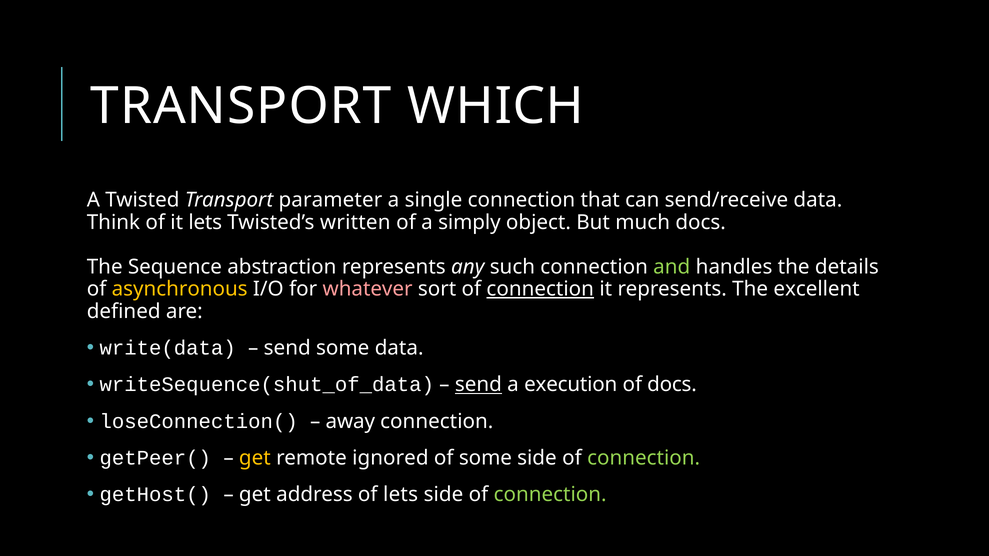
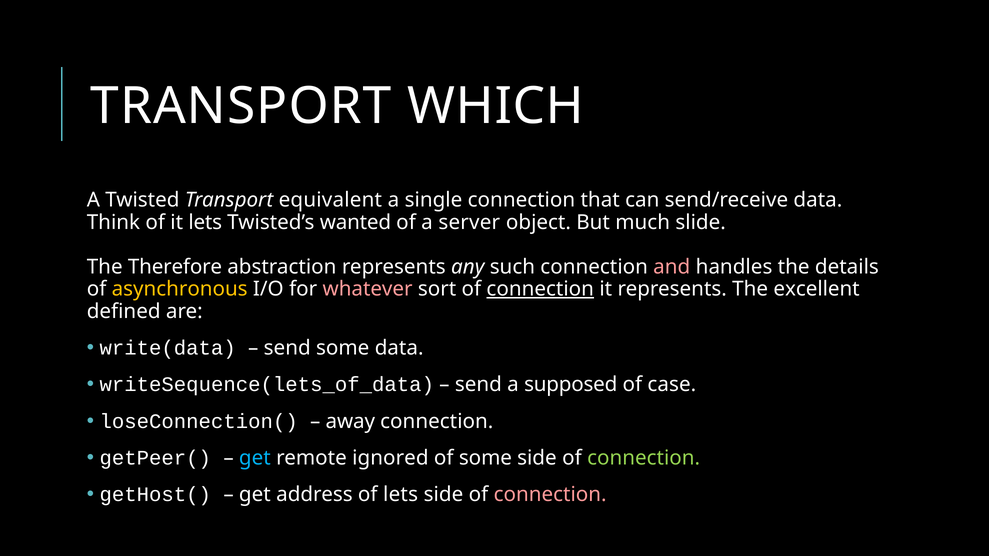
parameter: parameter -> equivalent
written: written -> wanted
simply: simply -> server
much docs: docs -> slide
Sequence: Sequence -> Therefore
and colour: light green -> pink
writeSequence(shut_of_data: writeSequence(shut_of_data -> writeSequence(lets_of_data
send at (478, 385) underline: present -> none
execution: execution -> supposed
of docs: docs -> case
get at (255, 458) colour: yellow -> light blue
connection at (550, 495) colour: light green -> pink
